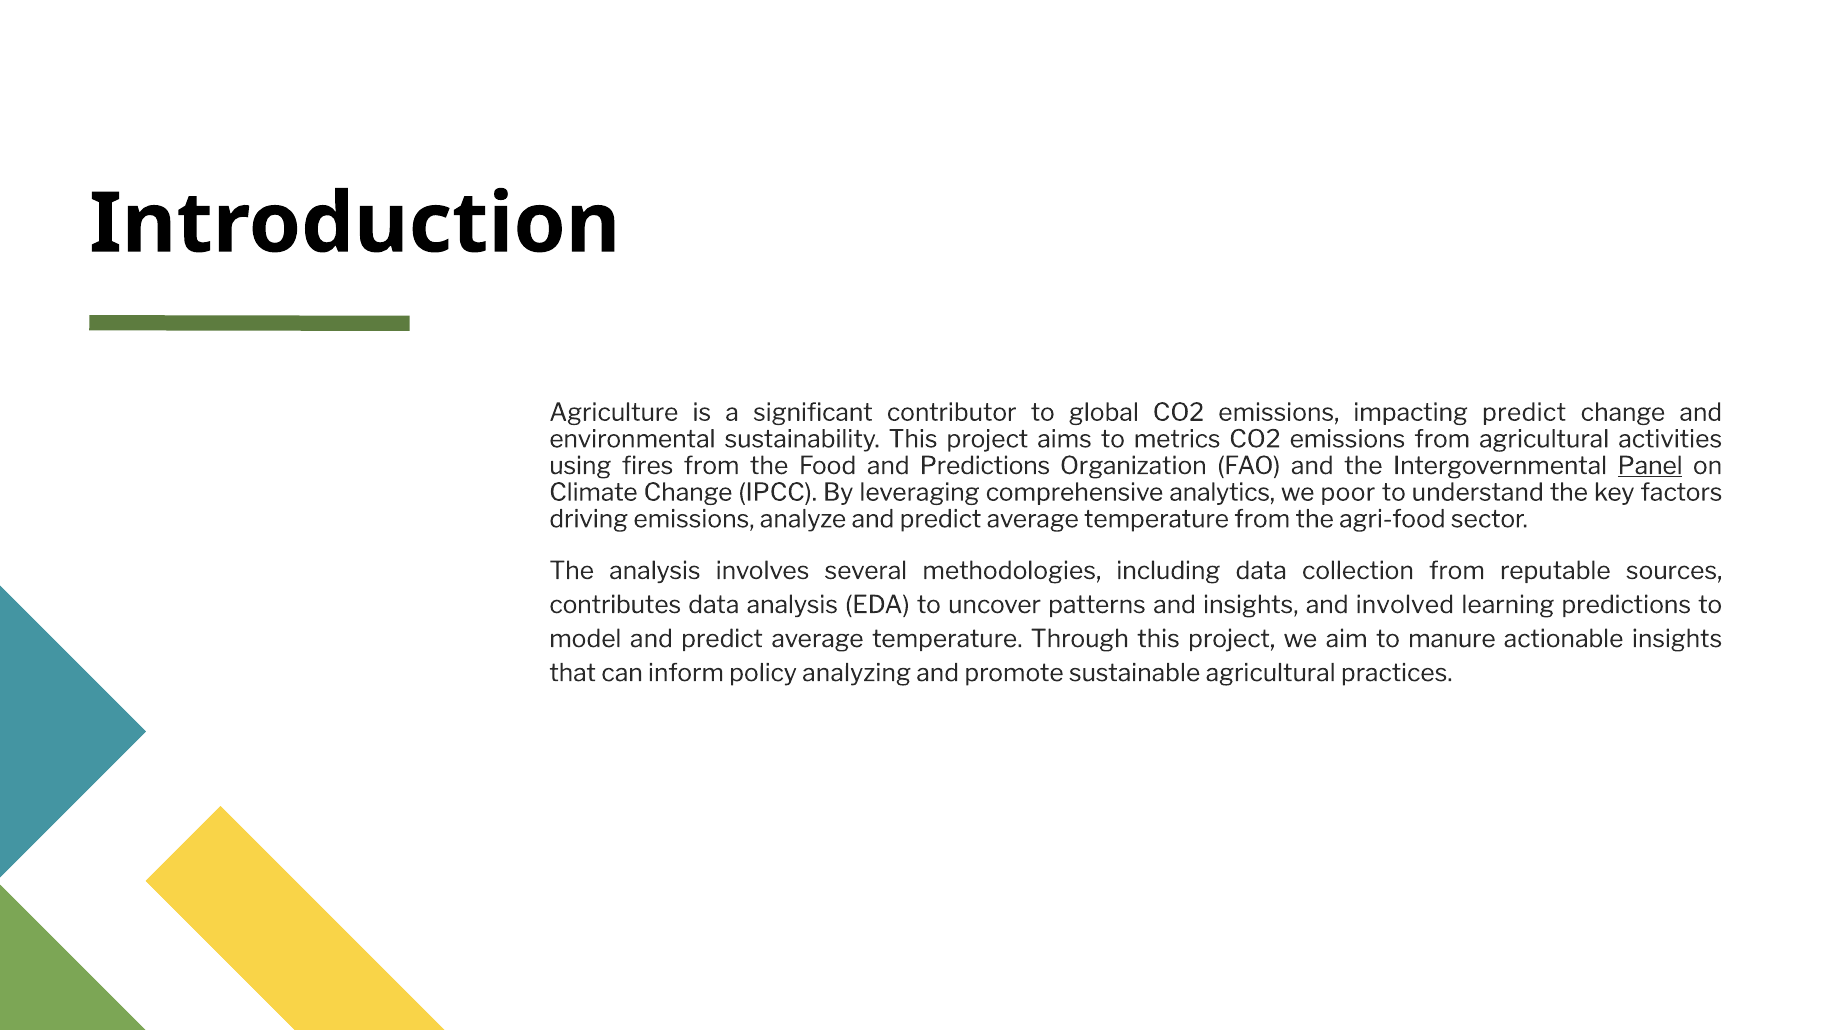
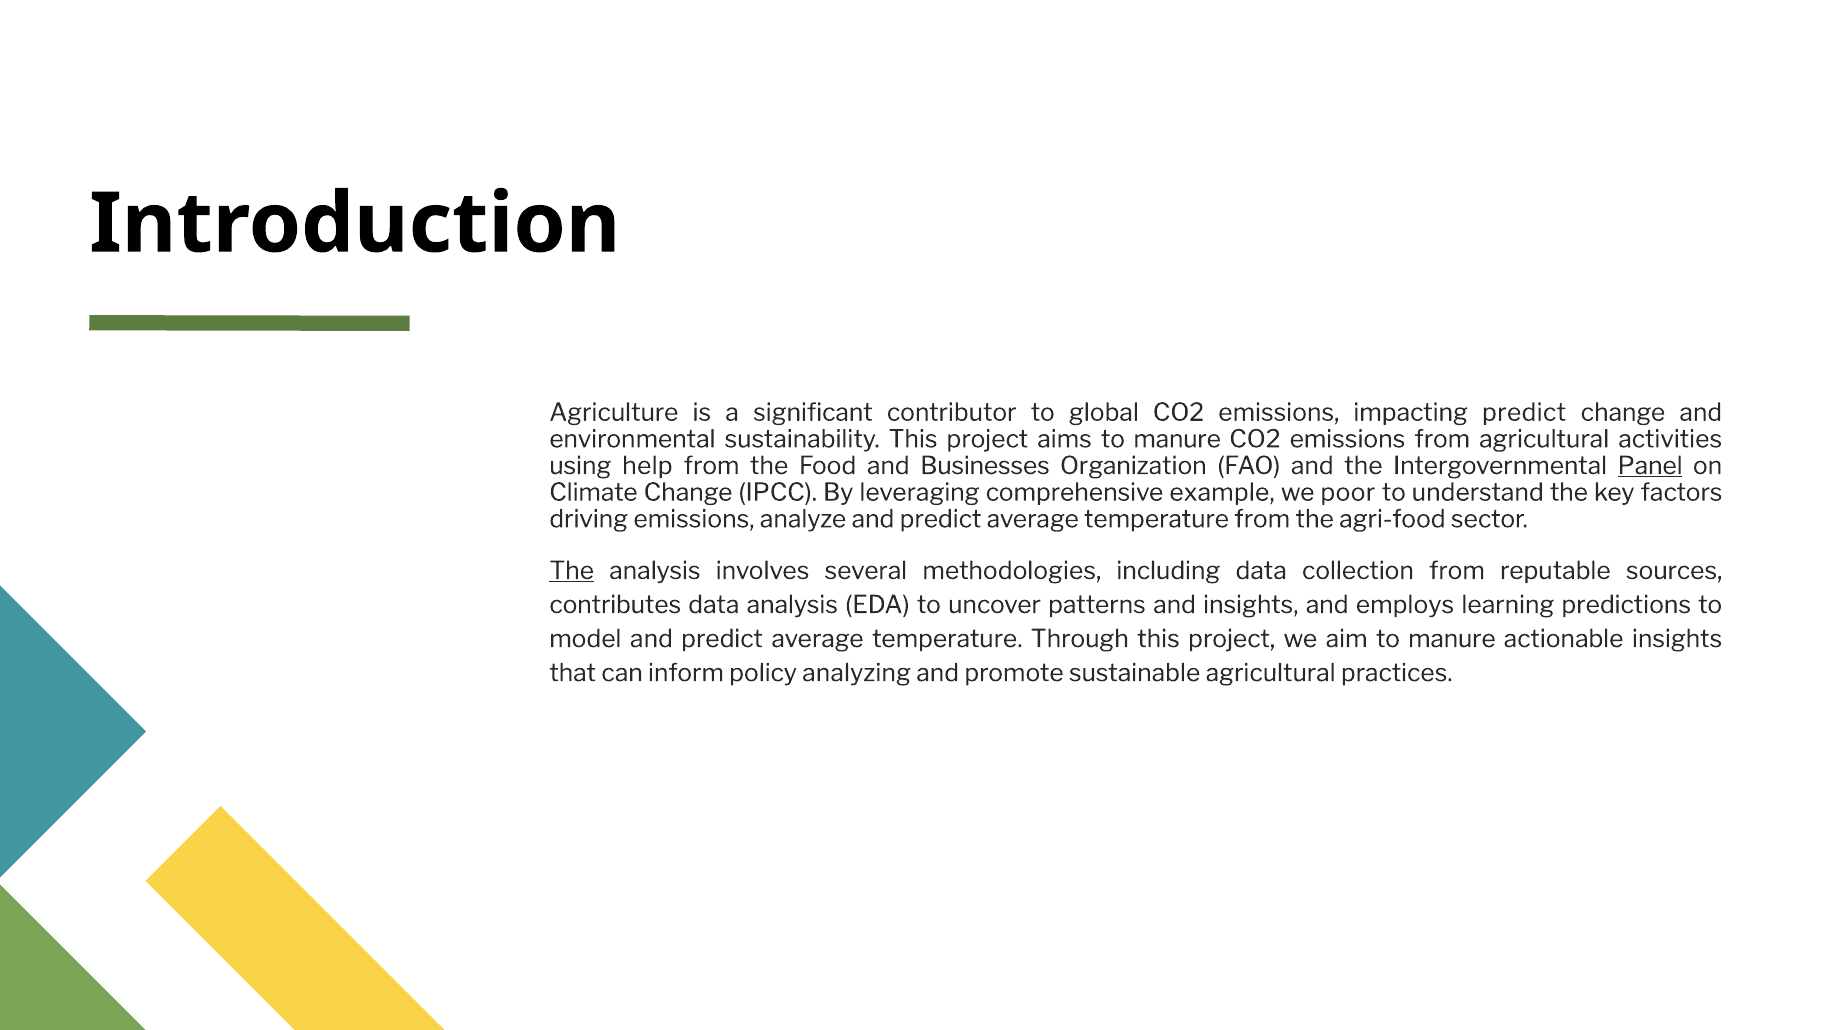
aims to metrics: metrics -> manure
fires: fires -> help
and Predictions: Predictions -> Businesses
analytics: analytics -> example
The at (572, 571) underline: none -> present
involved: involved -> employs
